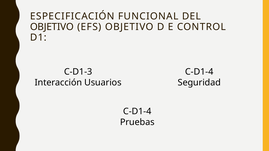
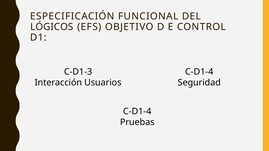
OBJETIVO at (52, 27): OBJETIVO -> LÓGICOS
